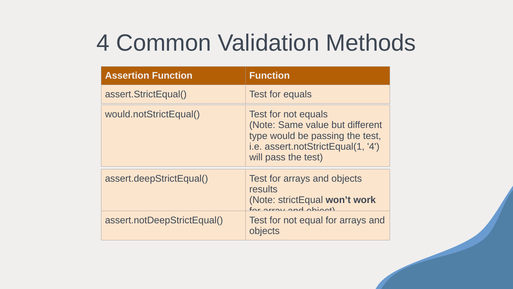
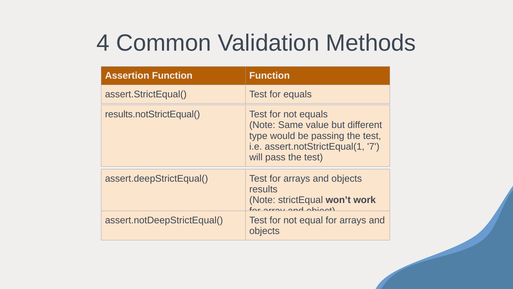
would.notStrictEqual(: would.notStrictEqual( -> results.notStrictEqual(
assert.notStrictEqual(1 4: 4 -> 7
